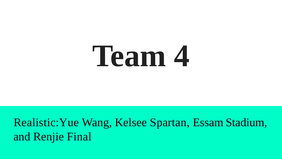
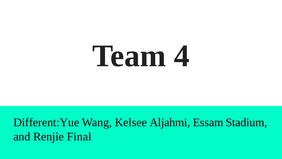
Realistic:Yue: Realistic:Yue -> Different:Yue
Spartan: Spartan -> Aljahmi
